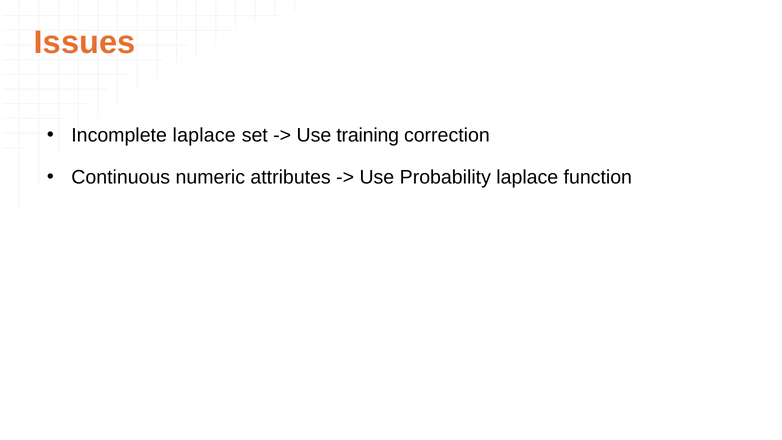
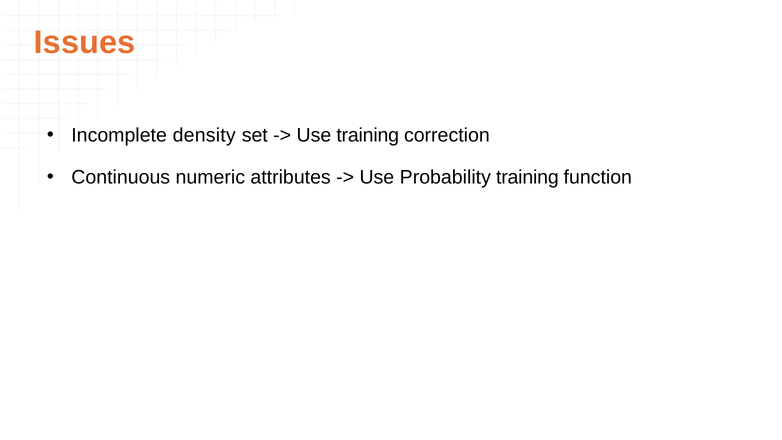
Incomplete laplace: laplace -> density
Probability laplace: laplace -> training
